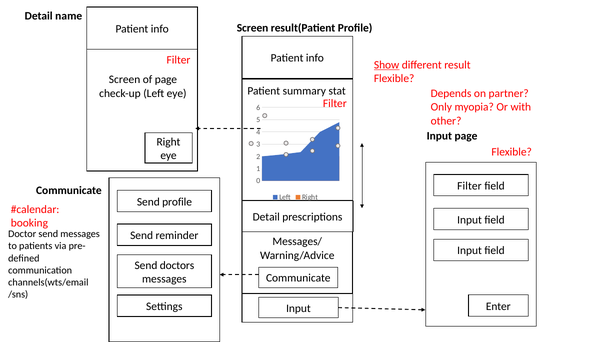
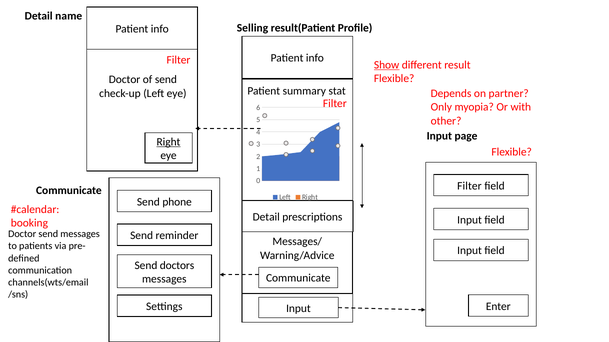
Screen at (253, 28): Screen -> Selling
Screen at (125, 80): Screen -> Doctor
of page: page -> send
Right at (168, 142) underline: none -> present
Send profile: profile -> phone
